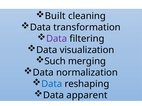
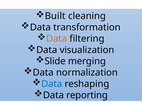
Data at (57, 39) colour: purple -> orange
Such: Such -> Slide
apparent: apparent -> reporting
